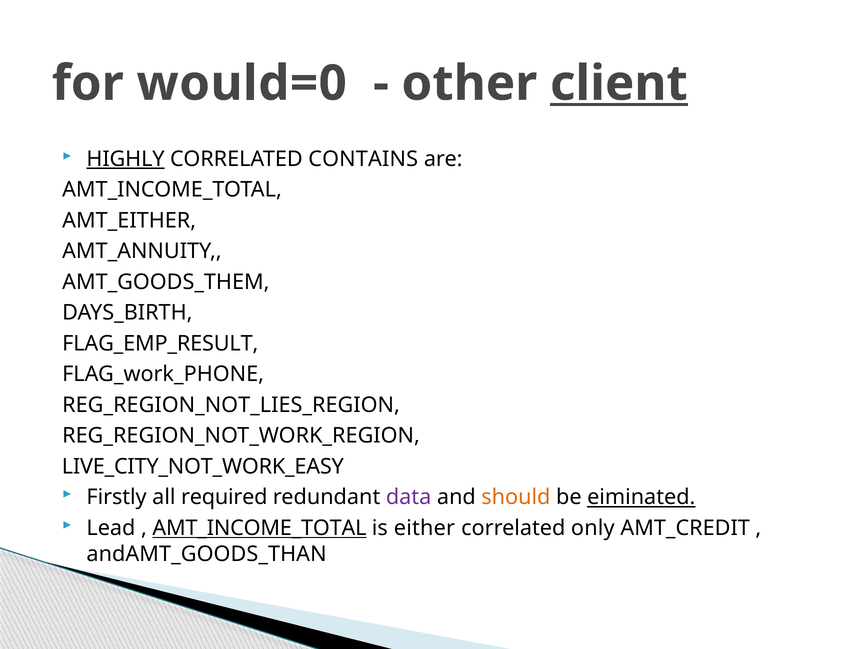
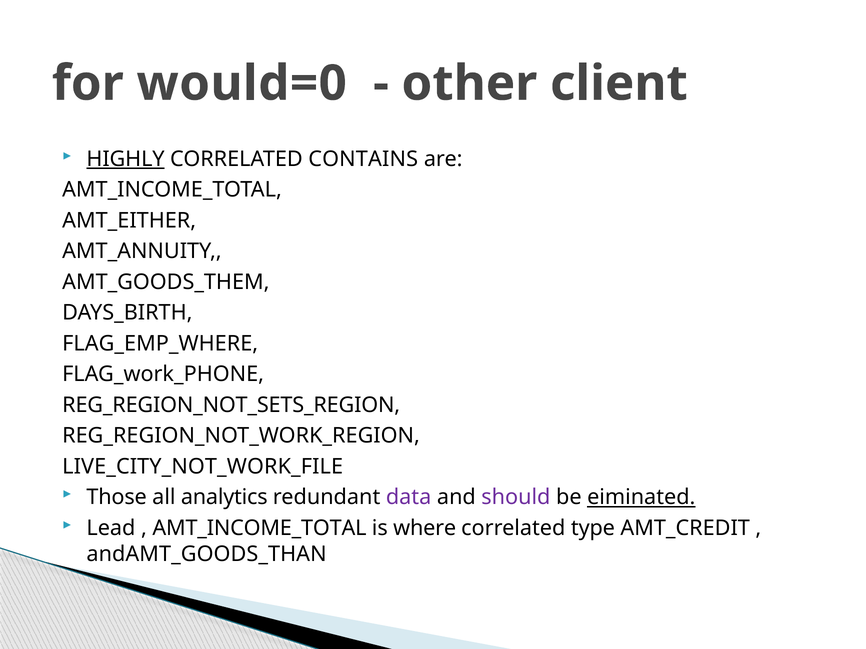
client underline: present -> none
FLAG_EMP_RESULT: FLAG_EMP_RESULT -> FLAG_EMP_WHERE
REG_REGION_NOT_LIES_REGION: REG_REGION_NOT_LIES_REGION -> REG_REGION_NOT_SETS_REGION
LIVE_CITY_NOT_WORK_EASY: LIVE_CITY_NOT_WORK_EASY -> LIVE_CITY_NOT_WORK_FILE
Firstly: Firstly -> Those
required: required -> analytics
should colour: orange -> purple
AMT_INCOME_TOTAL at (259, 529) underline: present -> none
either: either -> where
only: only -> type
